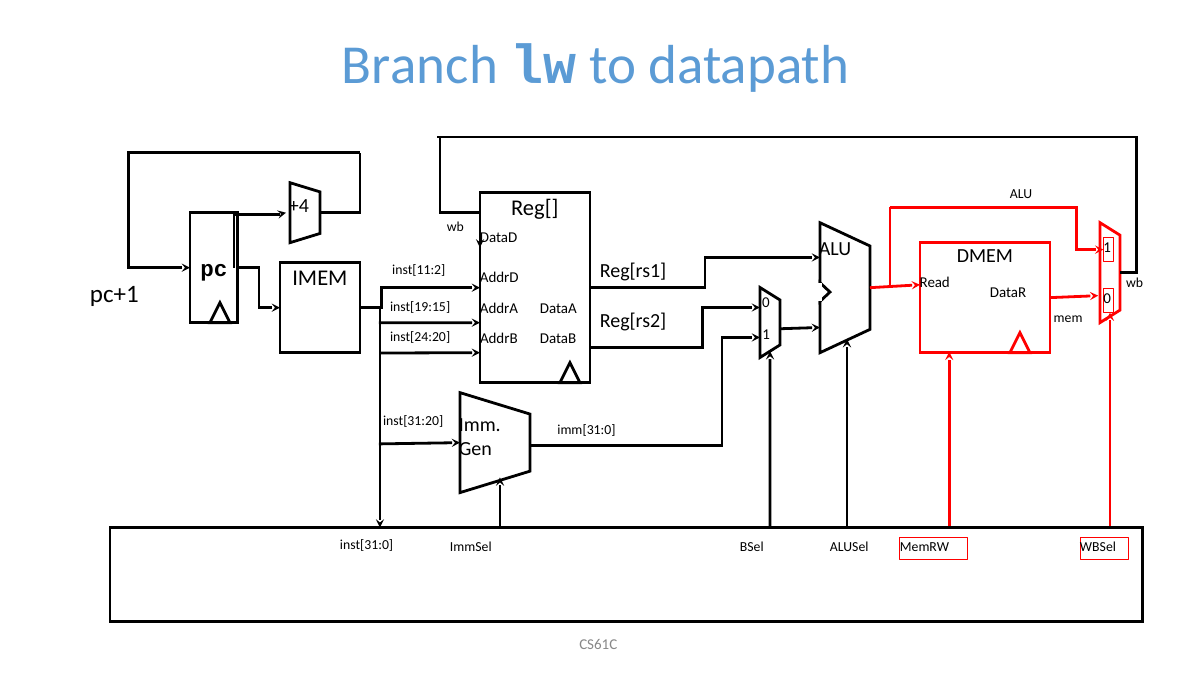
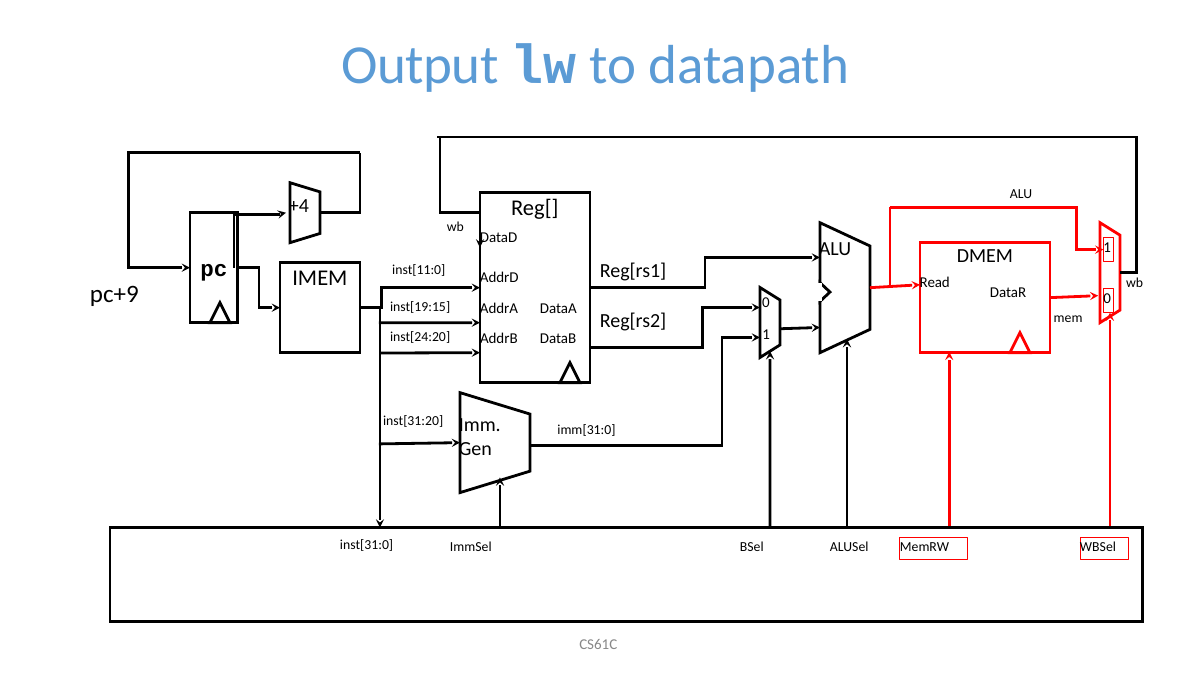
Branch: Branch -> Output
inst[11:2: inst[11:2 -> inst[11:0
pc+1: pc+1 -> pc+9
